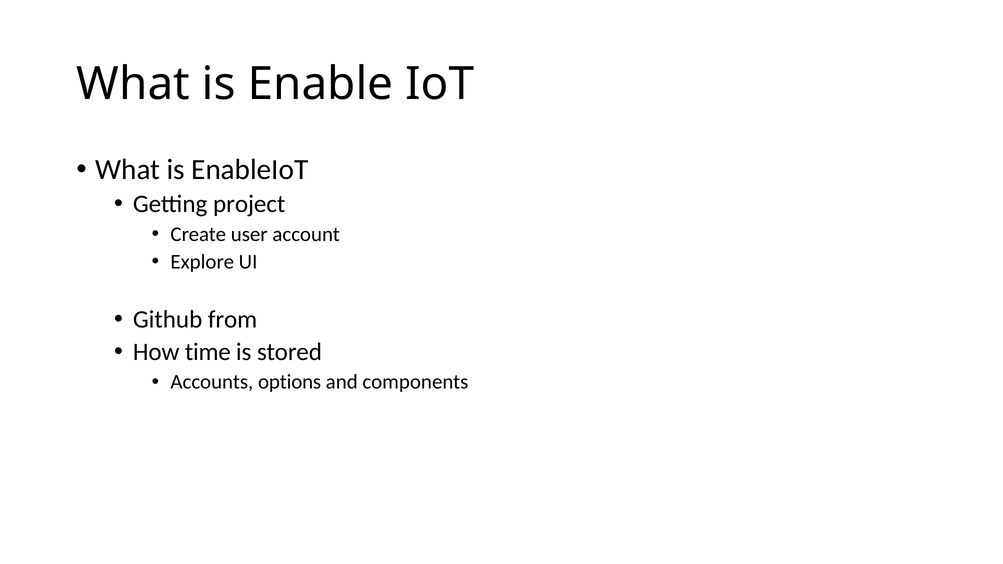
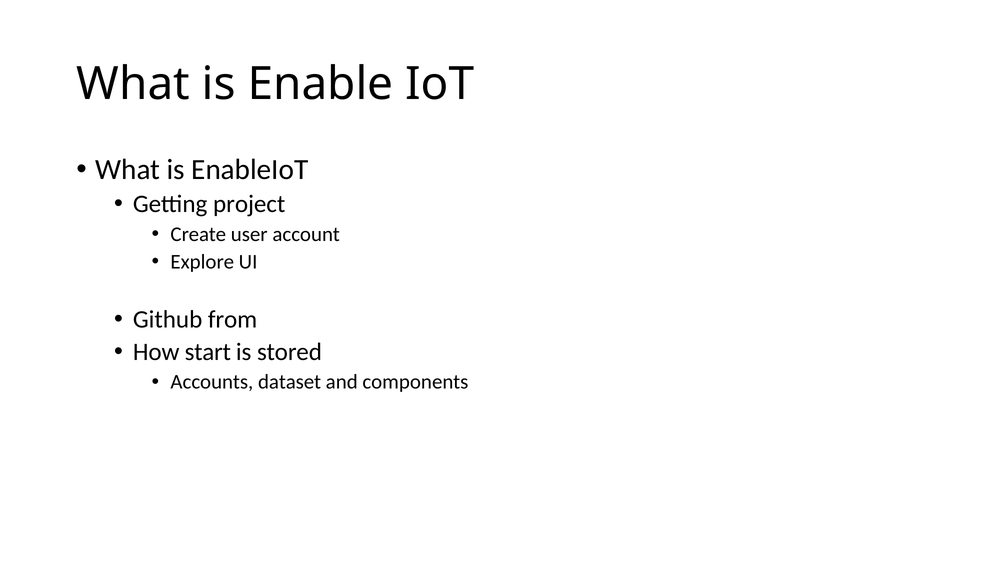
time: time -> start
options: options -> dataset
